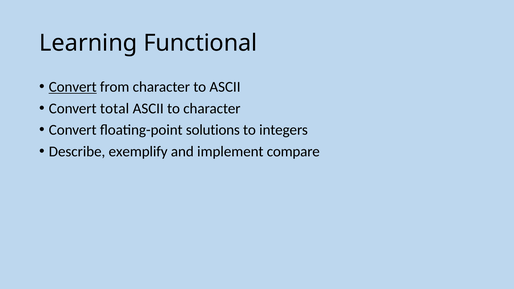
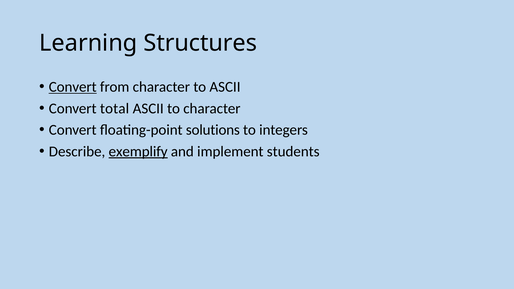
Functional: Functional -> Structures
exemplify underline: none -> present
compare: compare -> students
